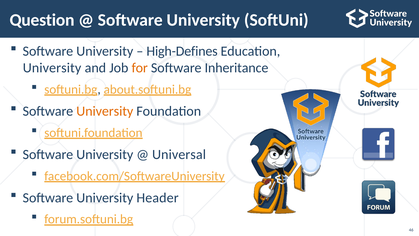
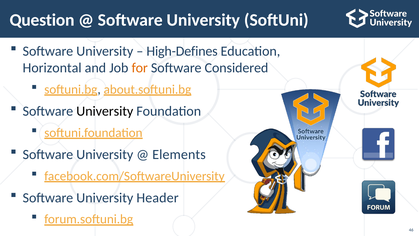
University at (52, 68): University -> Horizontal
Inheritance: Inheritance -> Considered
University at (105, 111) colour: orange -> black
Universal: Universal -> Elements
